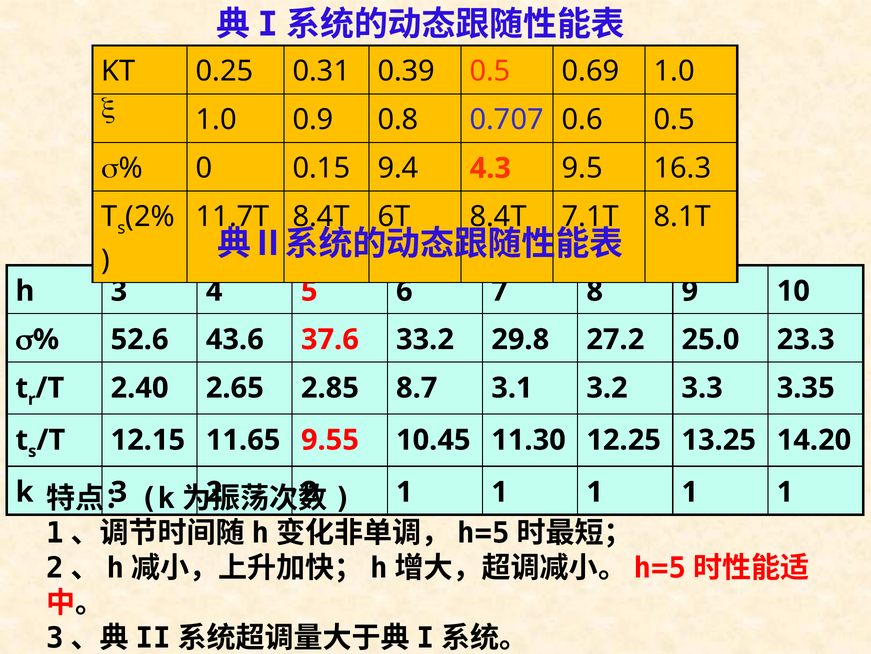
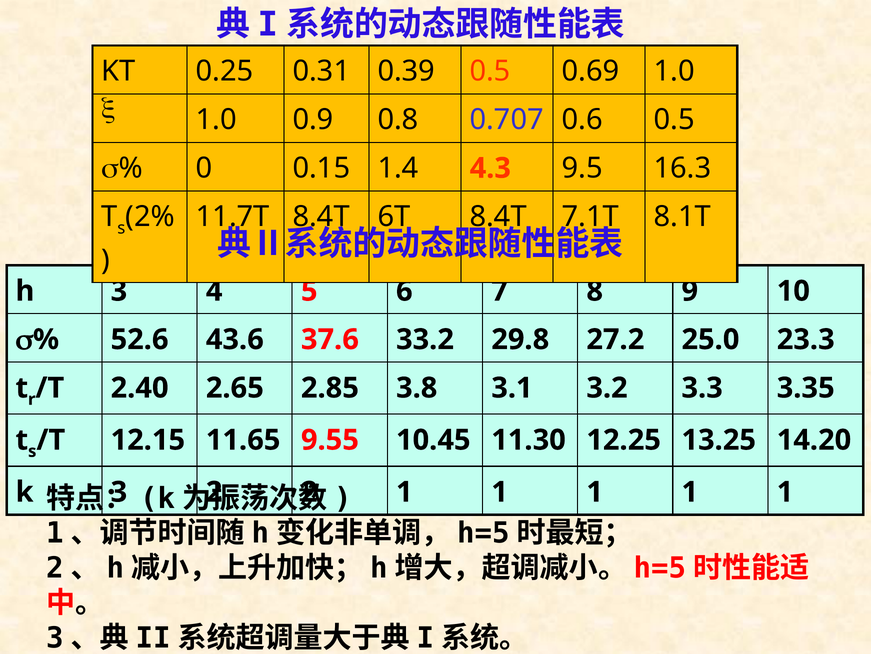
9.4: 9.4 -> 1.4
8.7: 8.7 -> 3.8
